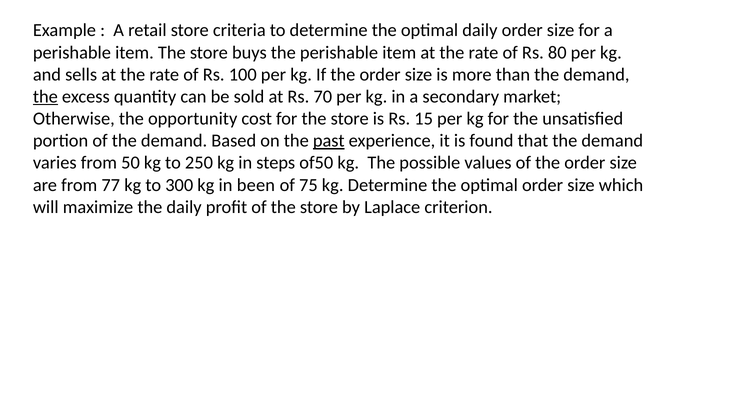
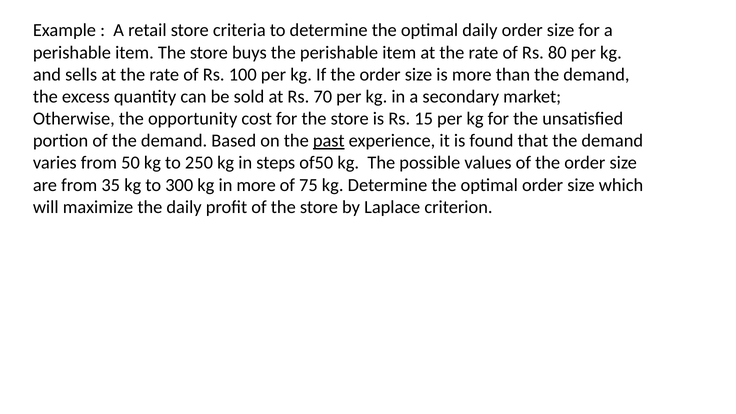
the at (45, 97) underline: present -> none
77: 77 -> 35
in been: been -> more
